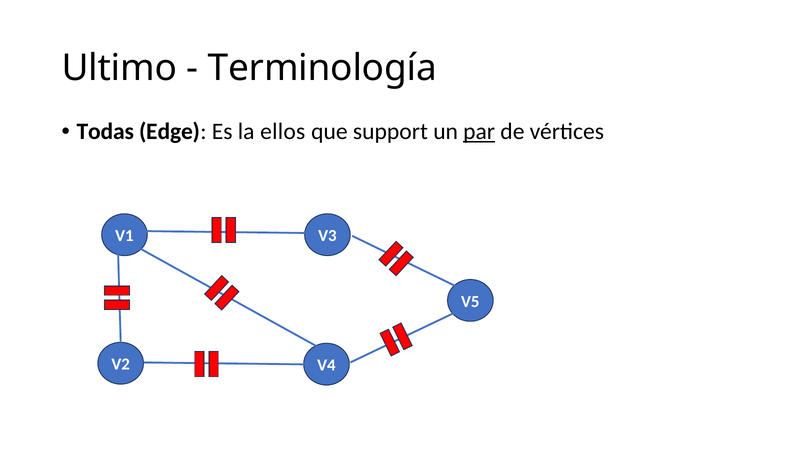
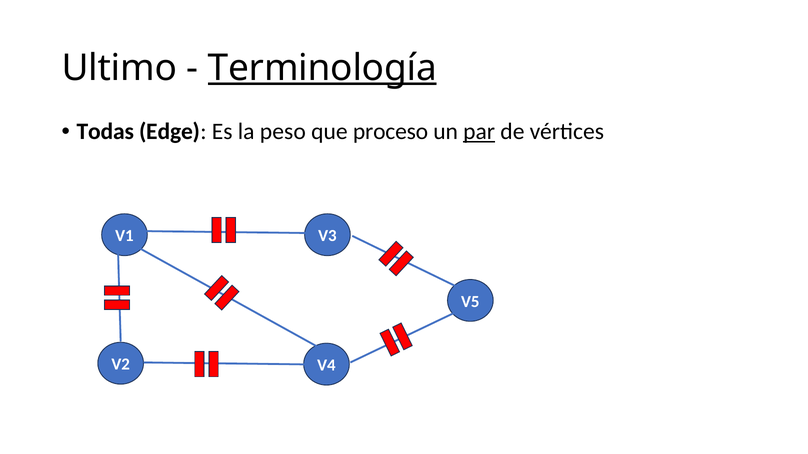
Terminología underline: none -> present
ellos: ellos -> peso
support: support -> proceso
